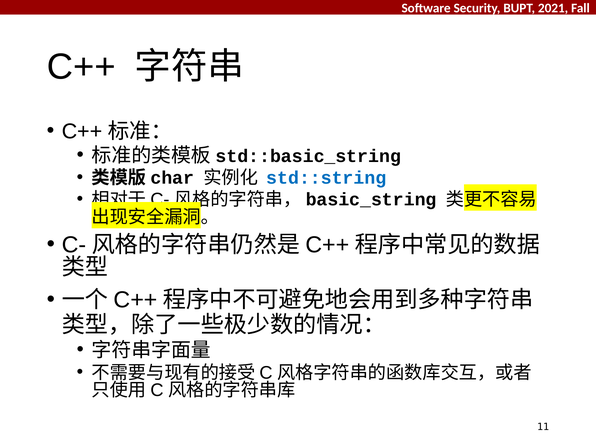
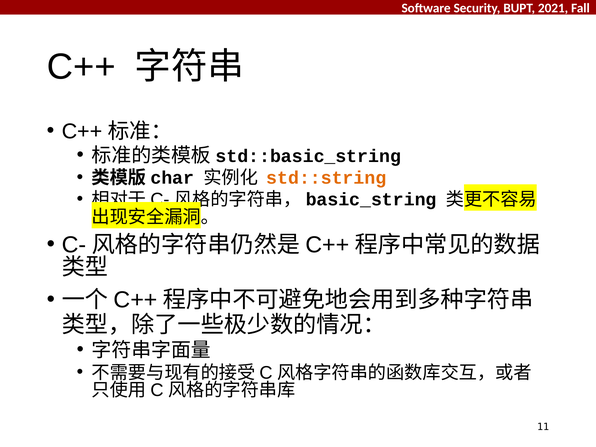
std::string colour: blue -> orange
